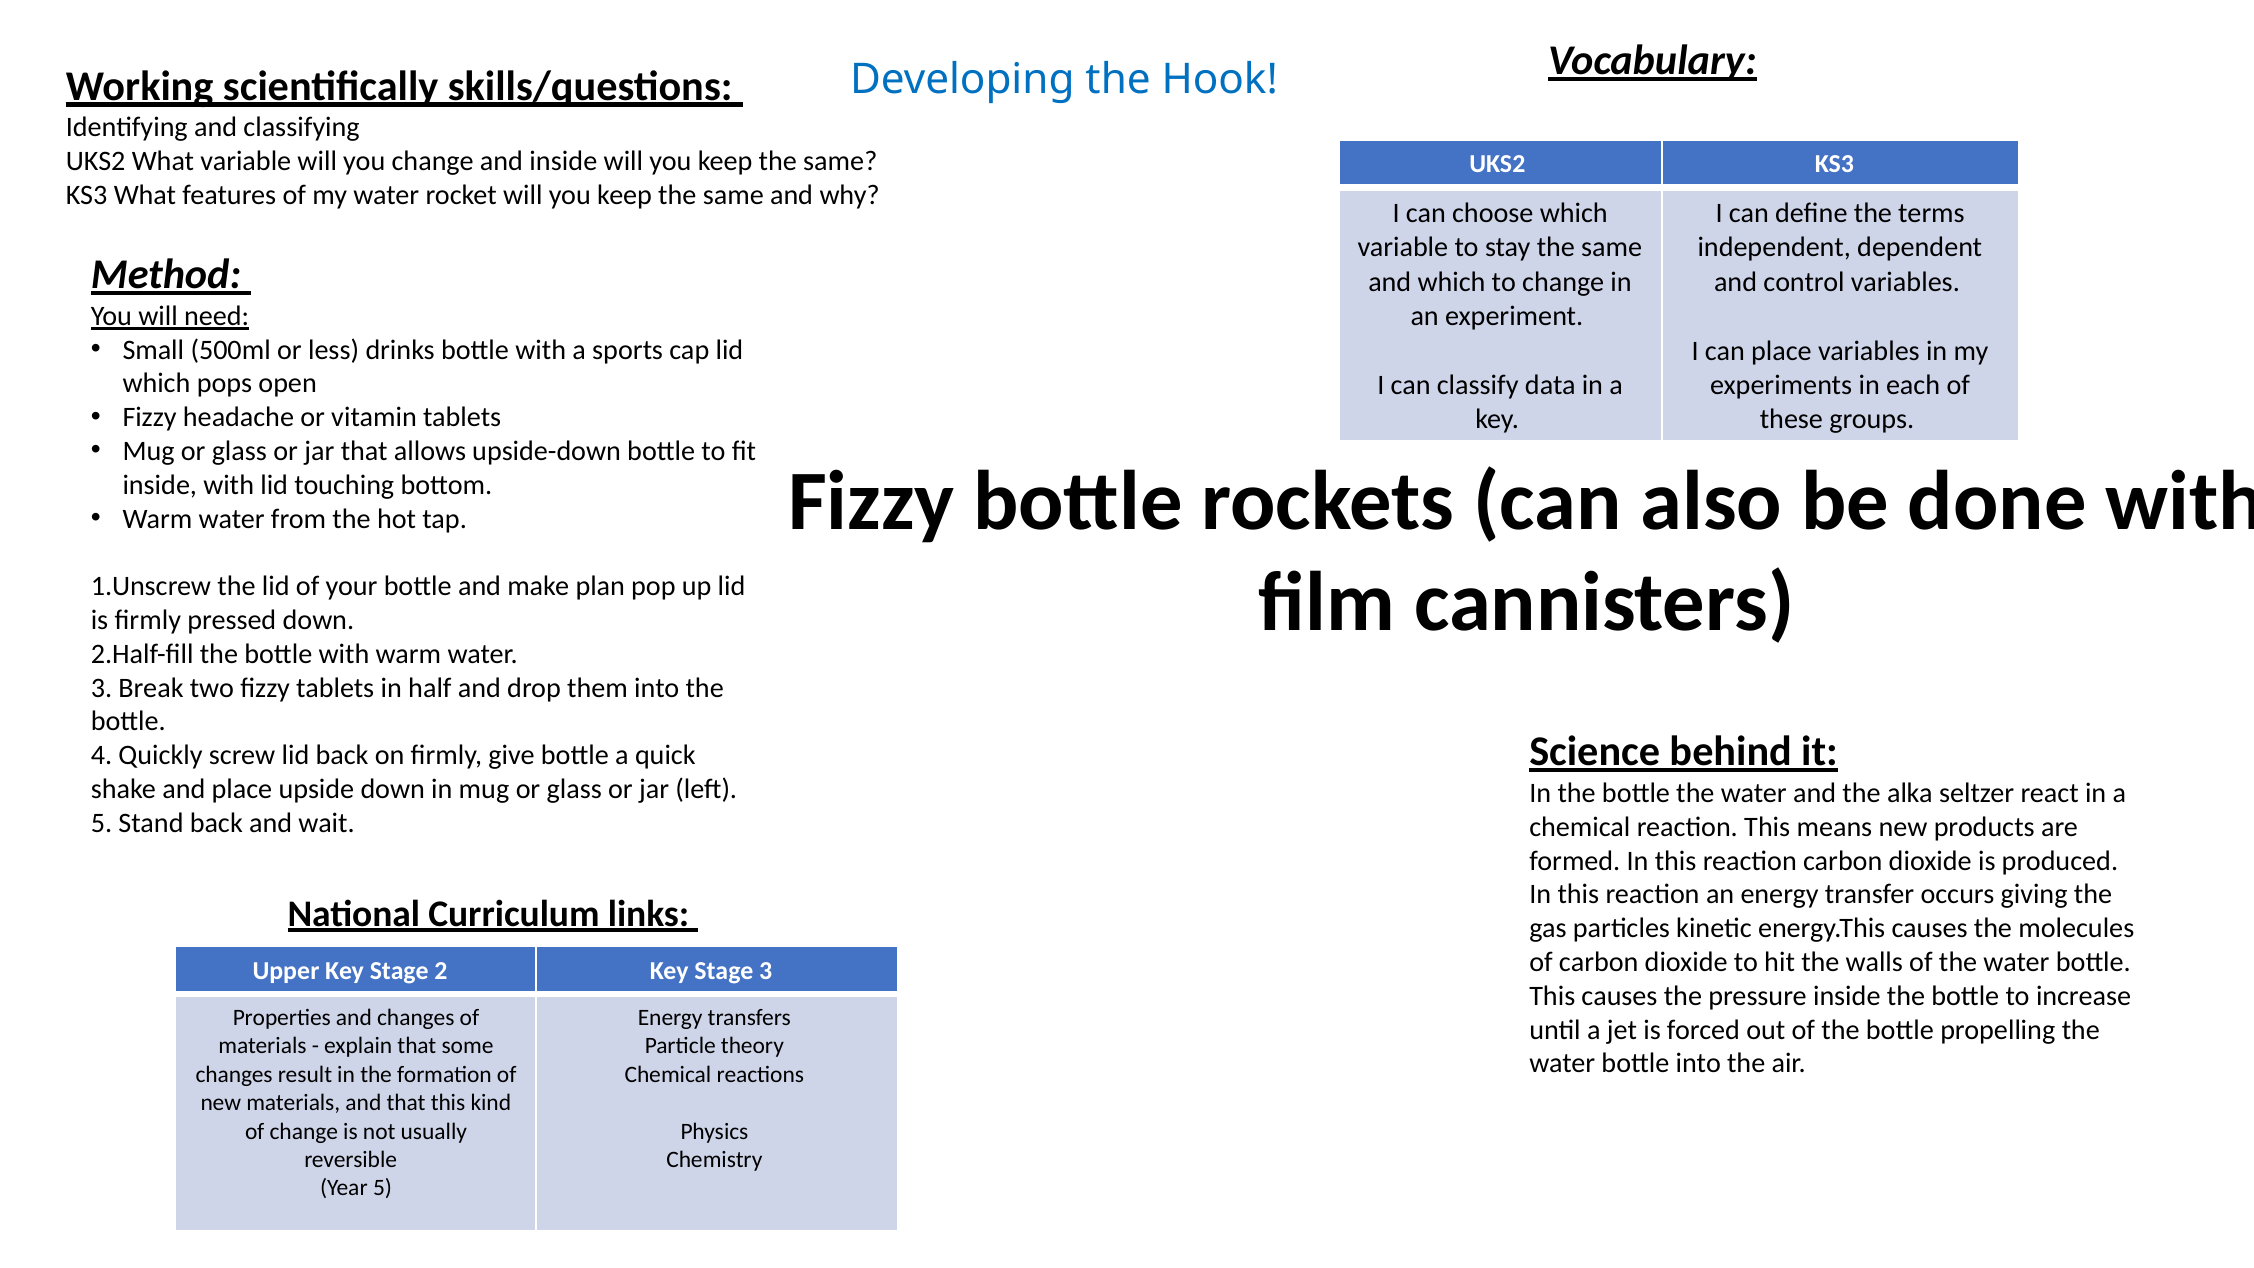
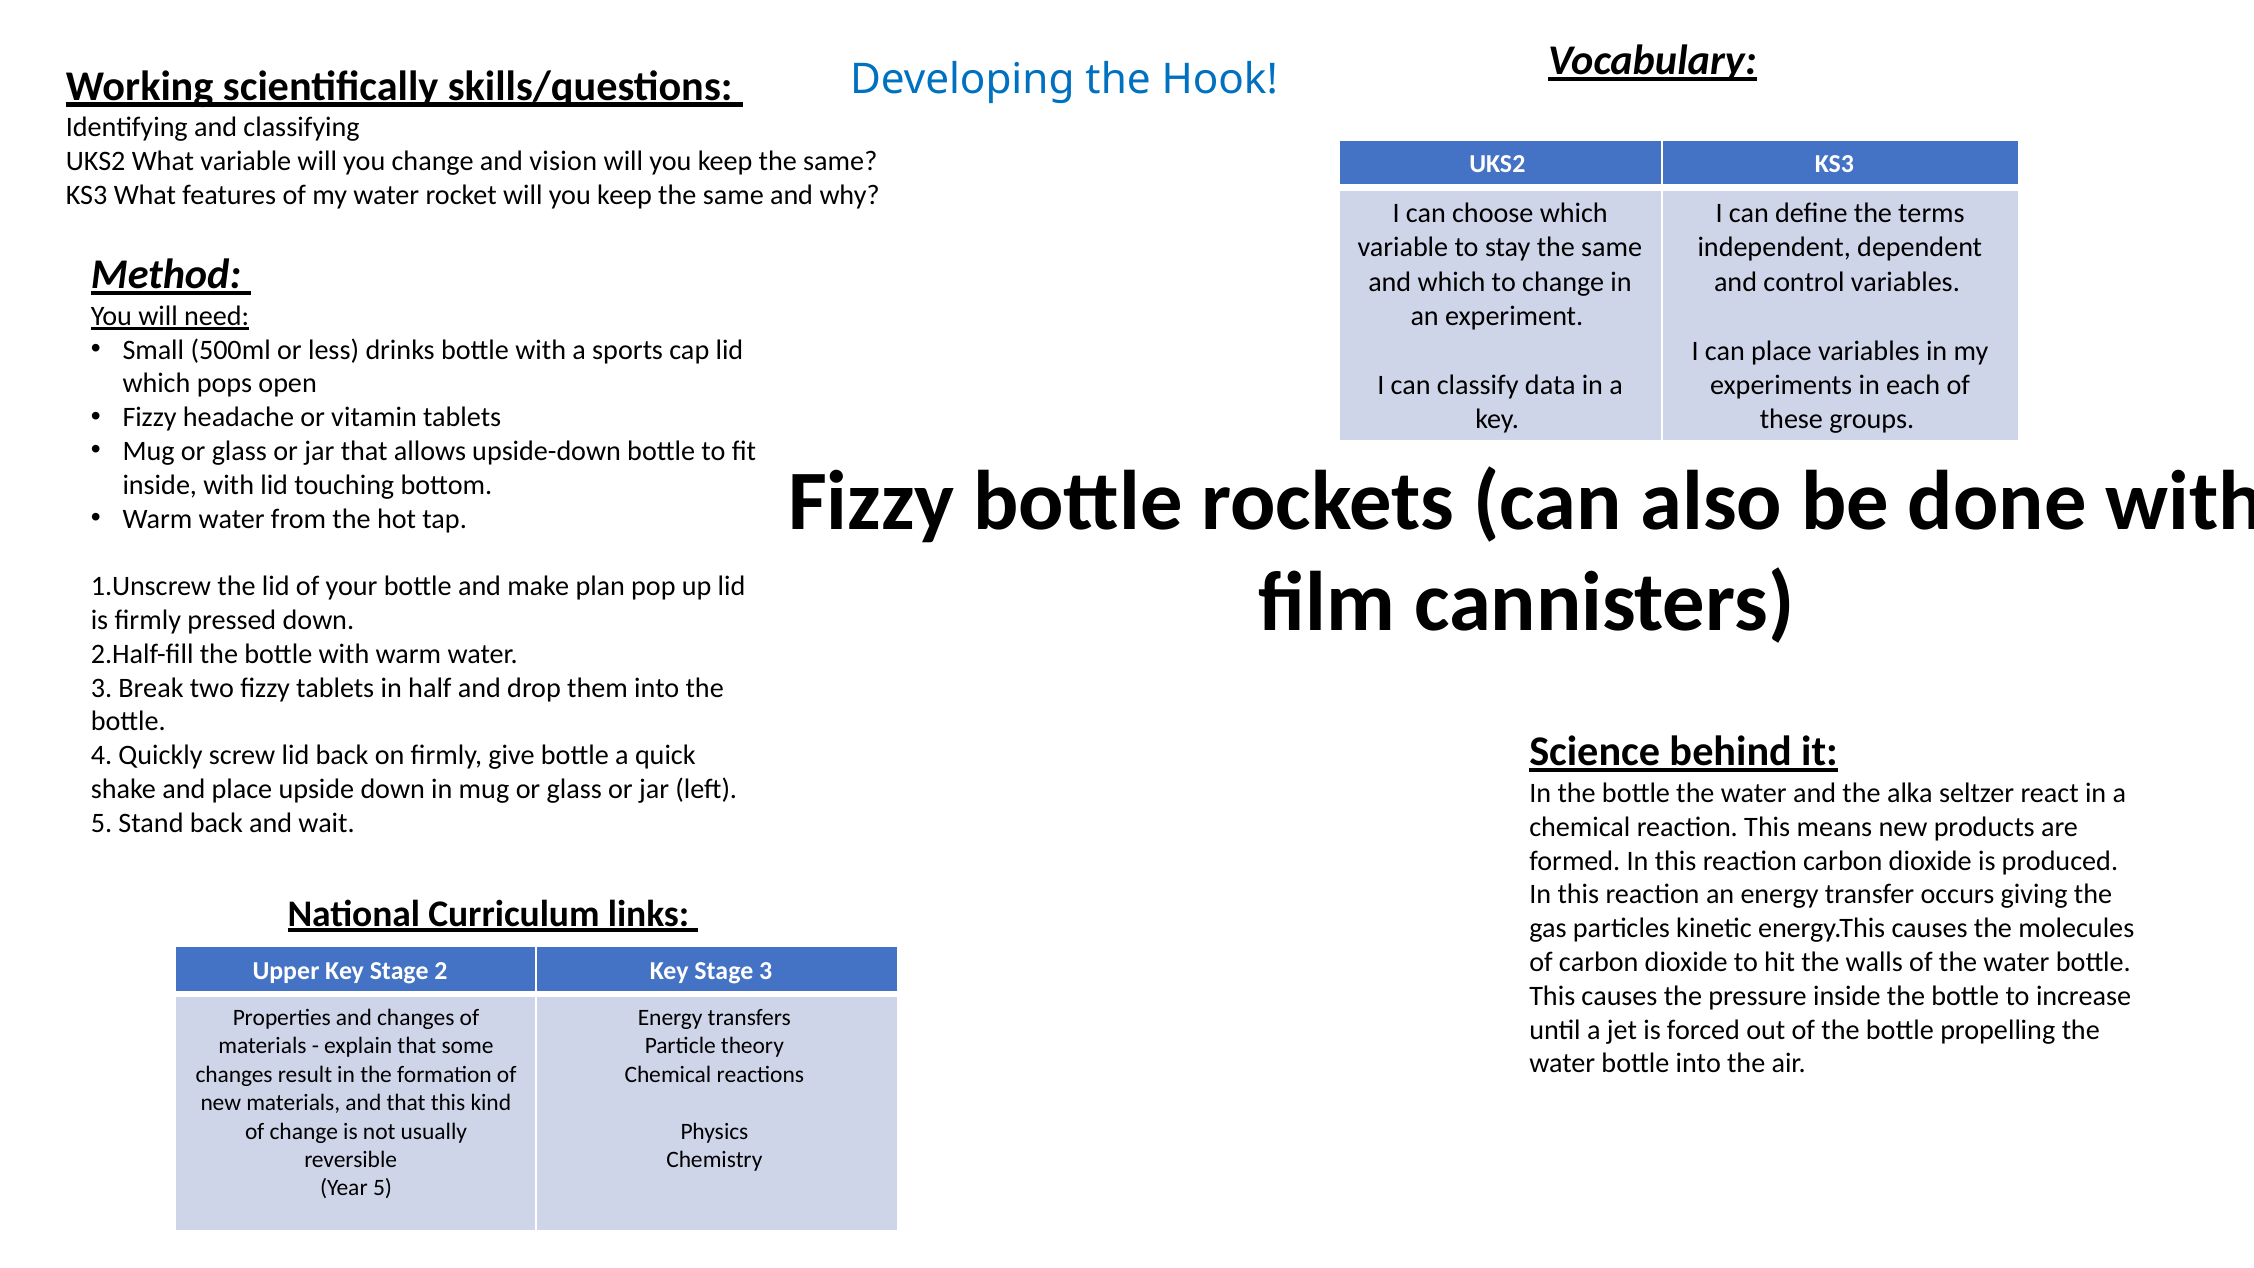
and inside: inside -> vision
